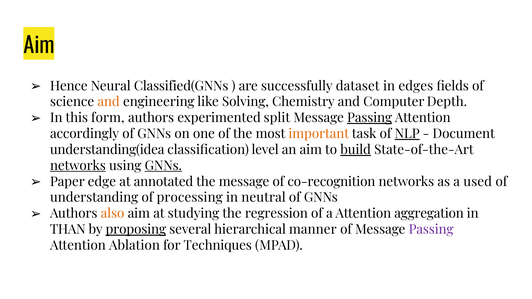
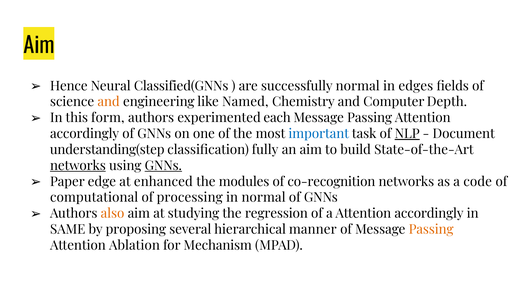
successfully dataset: dataset -> normal
Solving: Solving -> Named
split: split -> each
Passing at (370, 118) underline: present -> none
important colour: orange -> blue
understanding(idea: understanding(idea -> understanding(step
level: level -> fully
build underline: present -> none
annotated: annotated -> enhanced
the message: message -> modules
used: used -> code
understanding: understanding -> computational
in neutral: neutral -> normal
a Attention aggregation: aggregation -> accordingly
THAN: THAN -> SAME
proposing underline: present -> none
Passing at (431, 230) colour: purple -> orange
Techniques: Techniques -> Mechanism
